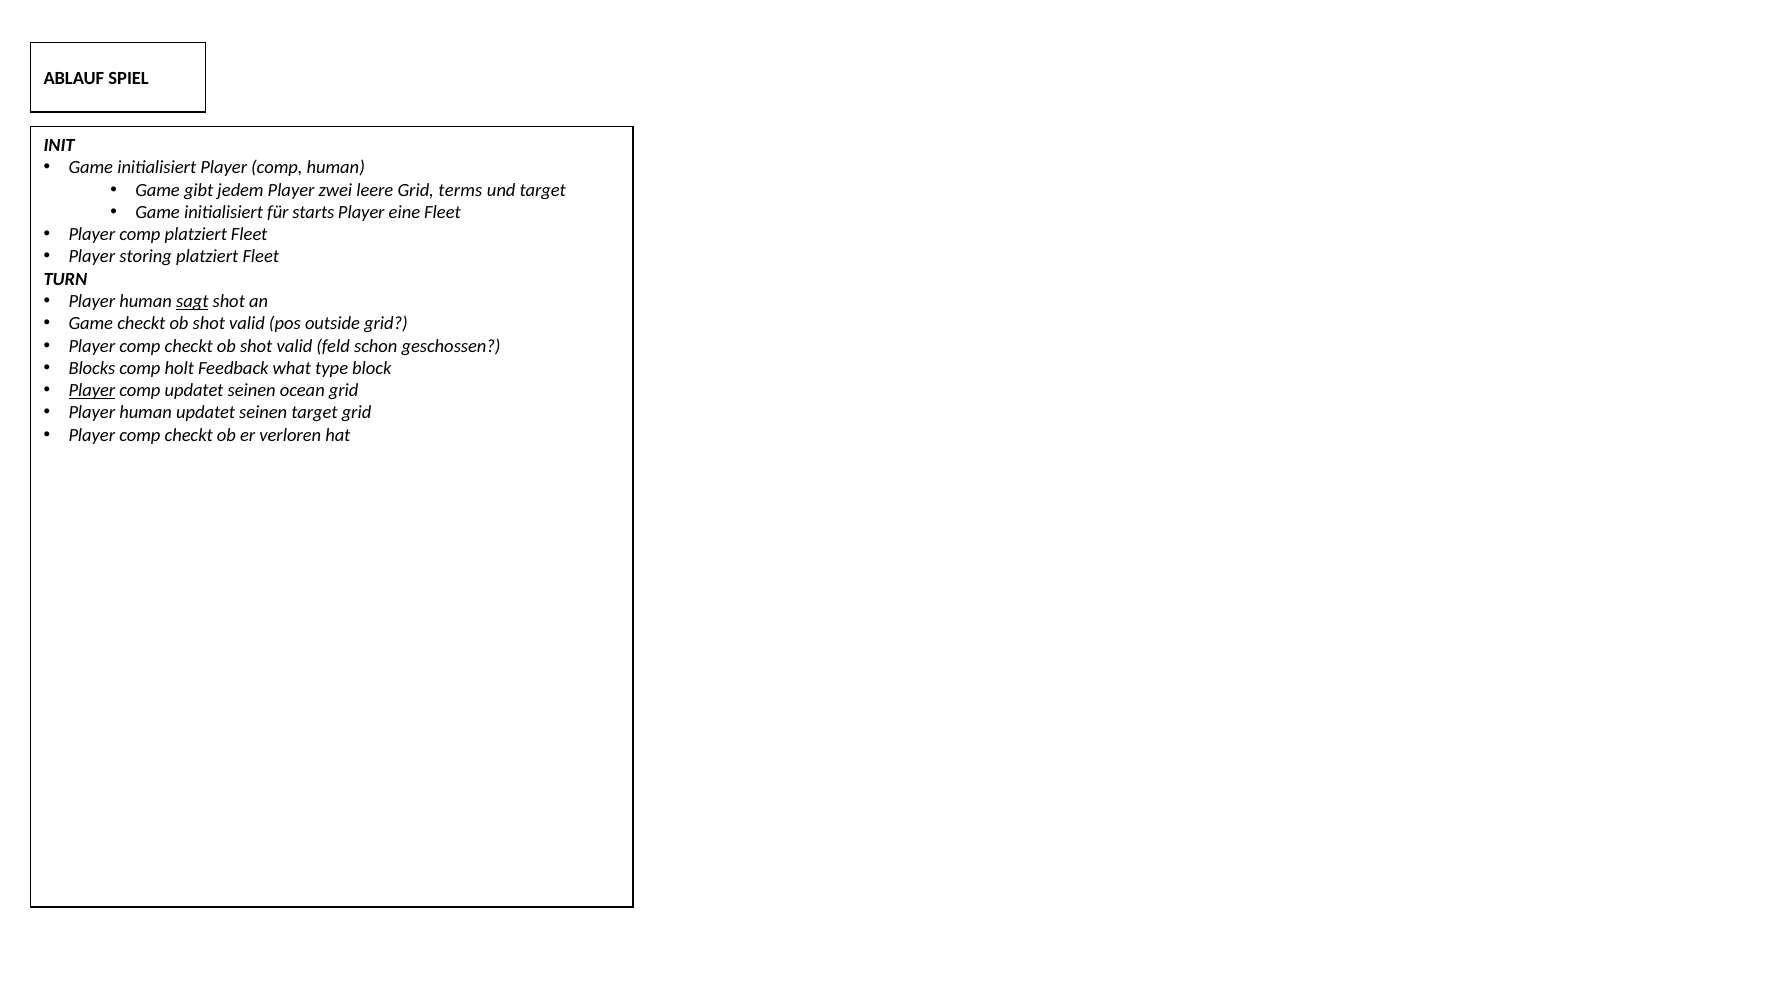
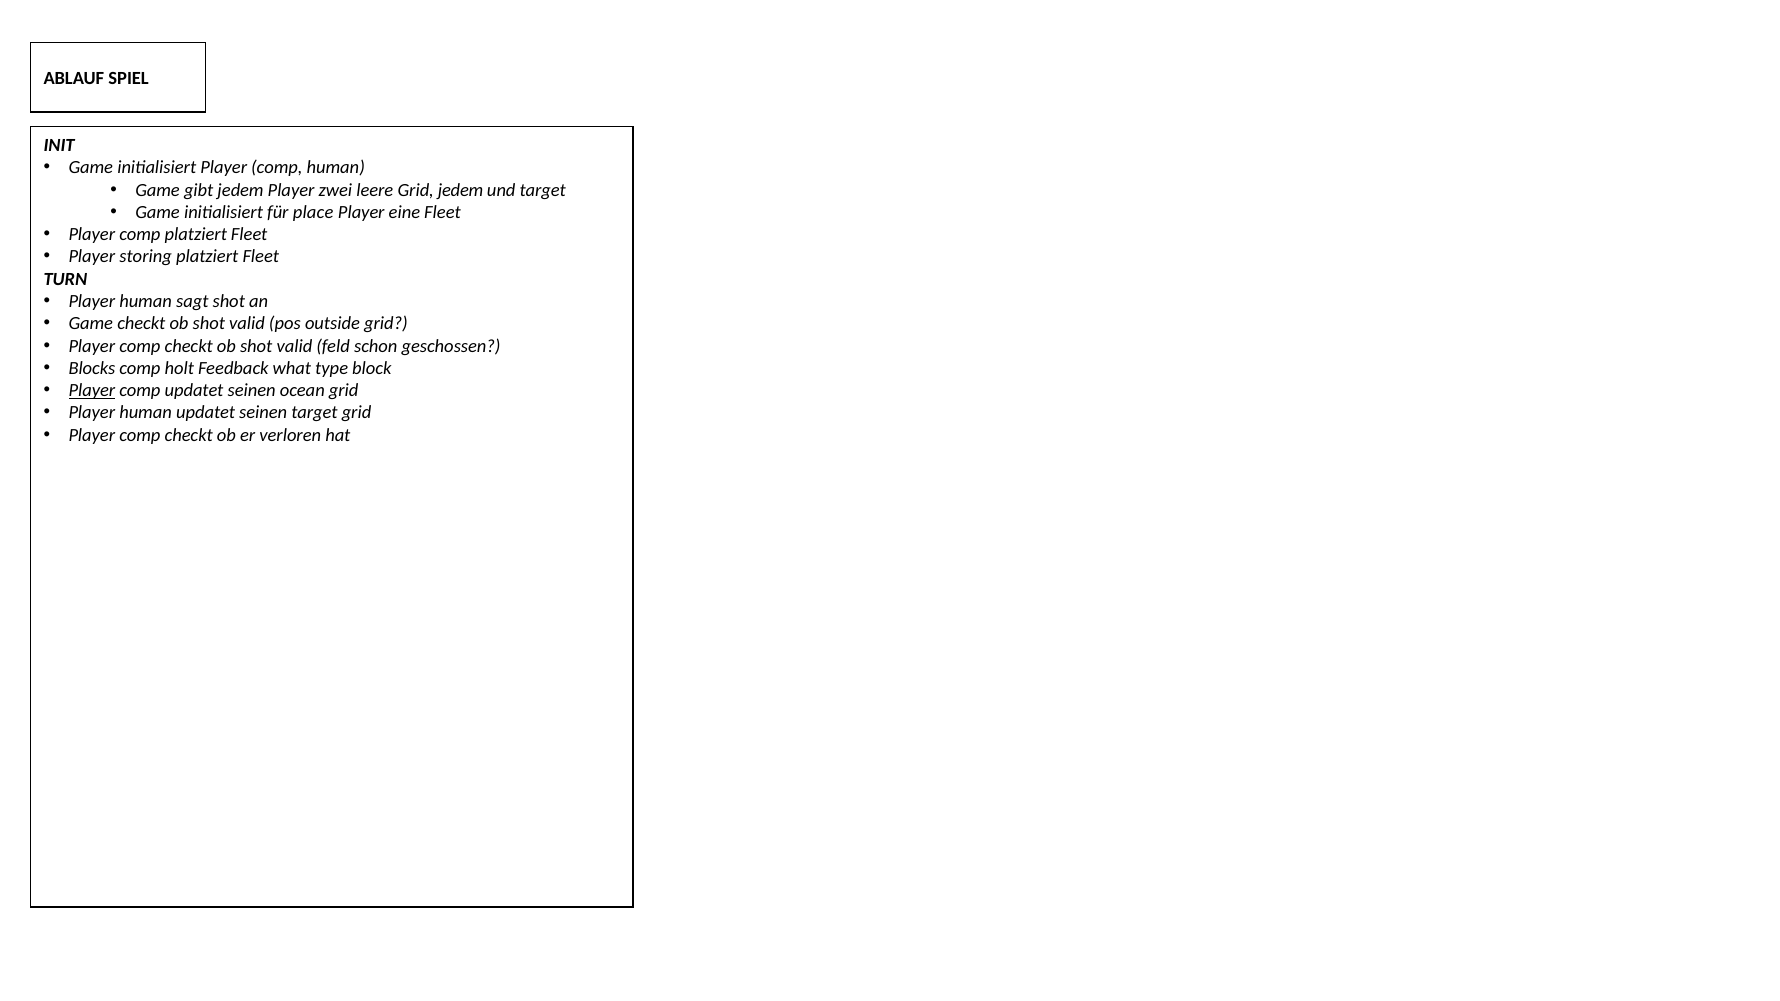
Grid terms: terms -> jedem
starts: starts -> place
sagt underline: present -> none
